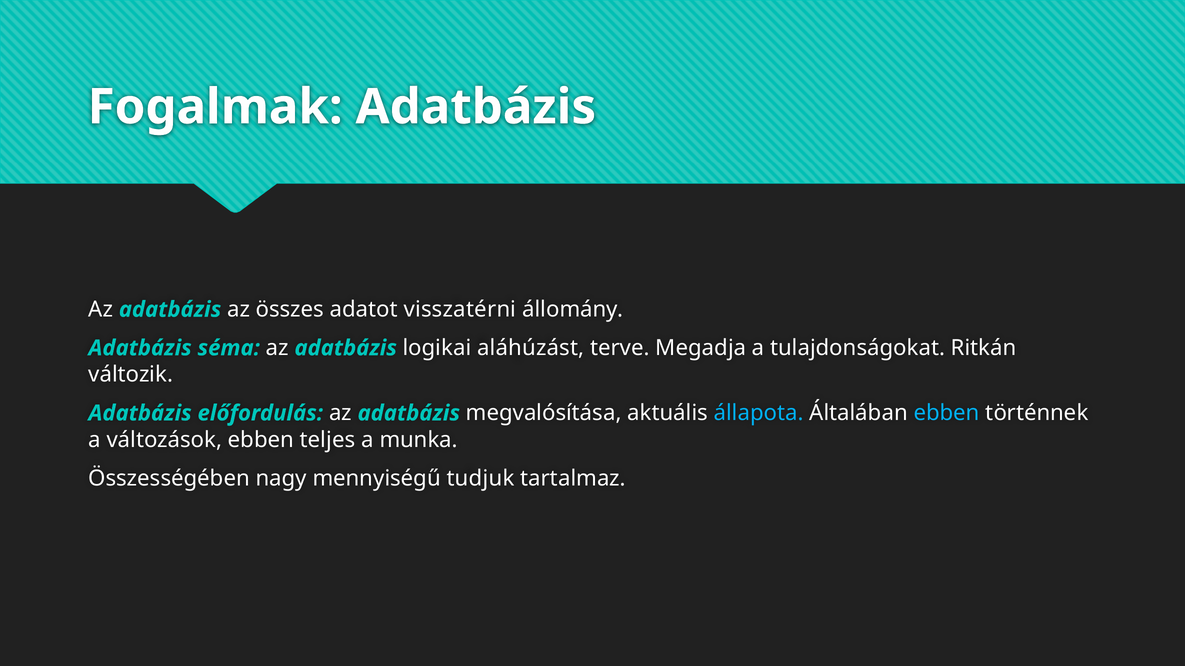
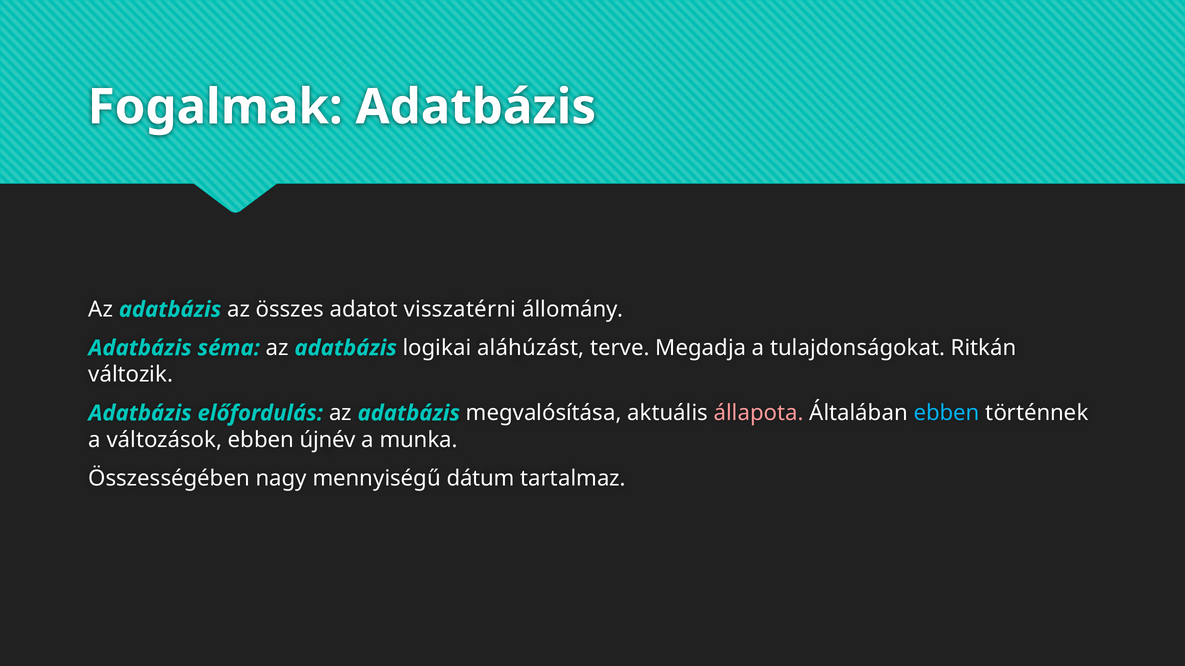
állapota colour: light blue -> pink
teljes: teljes -> újnév
tudjuk: tudjuk -> dátum
